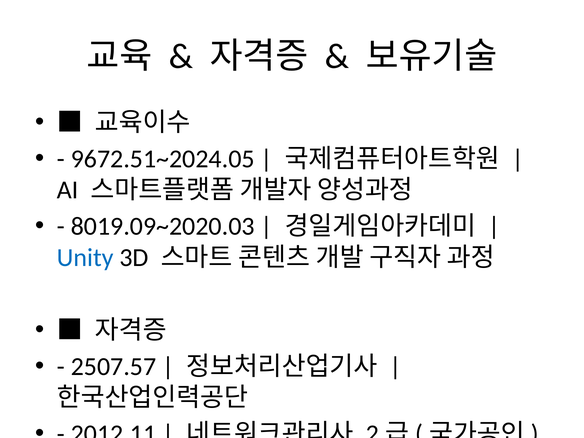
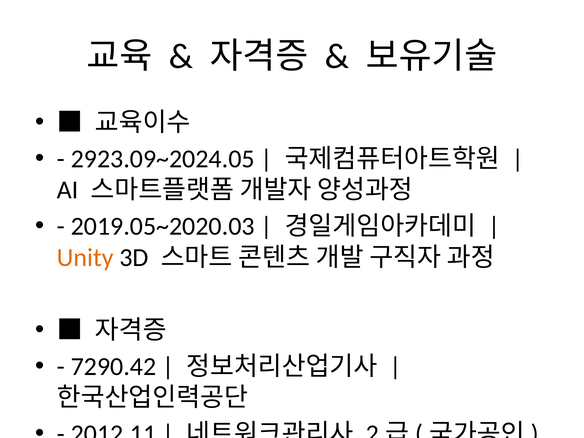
9672.51~2024.05: 9672.51~2024.05 -> 2923.09~2024.05
8019.09~2020.03: 8019.09~2020.03 -> 2019.05~2020.03
Unity at (85, 258) colour: blue -> orange
2507.57: 2507.57 -> 7290.42
